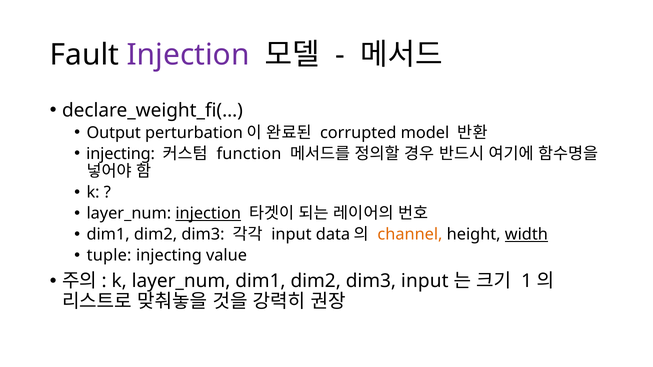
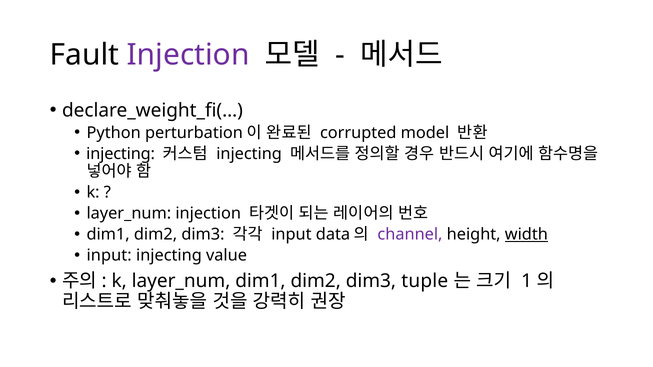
Output: Output -> Python
function at (249, 154): function -> injecting
injection at (208, 214) underline: present -> none
channel colour: orange -> purple
tuple at (109, 256): tuple -> input
dim3 input: input -> tuple
